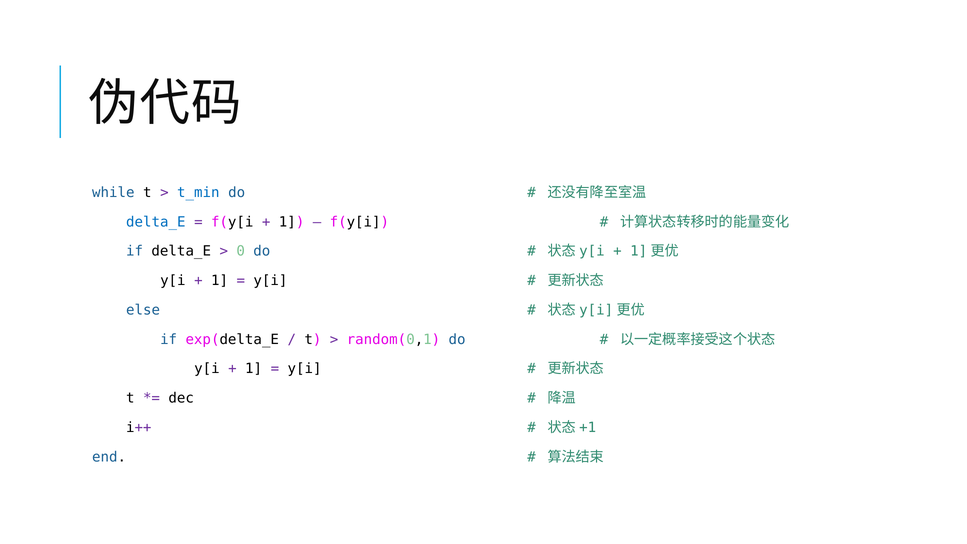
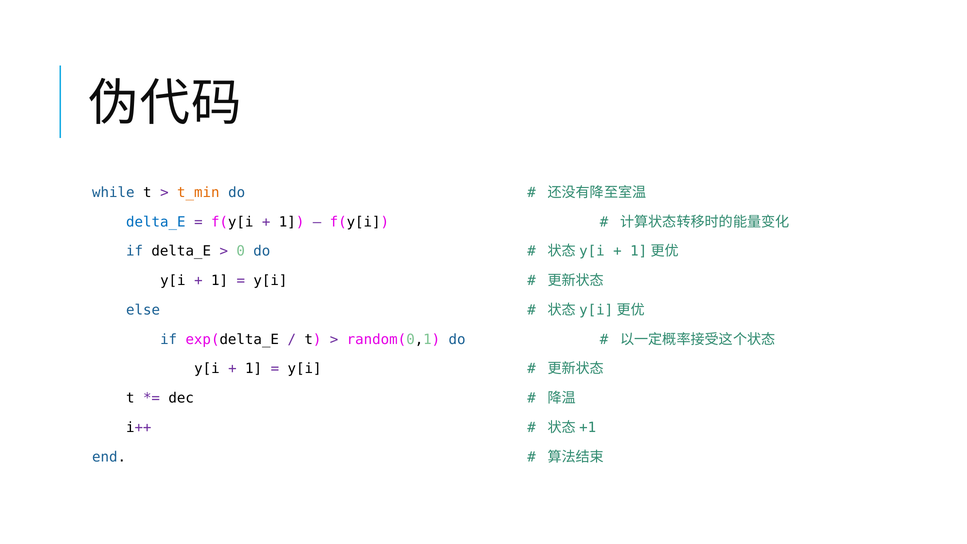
t_min colour: blue -> orange
